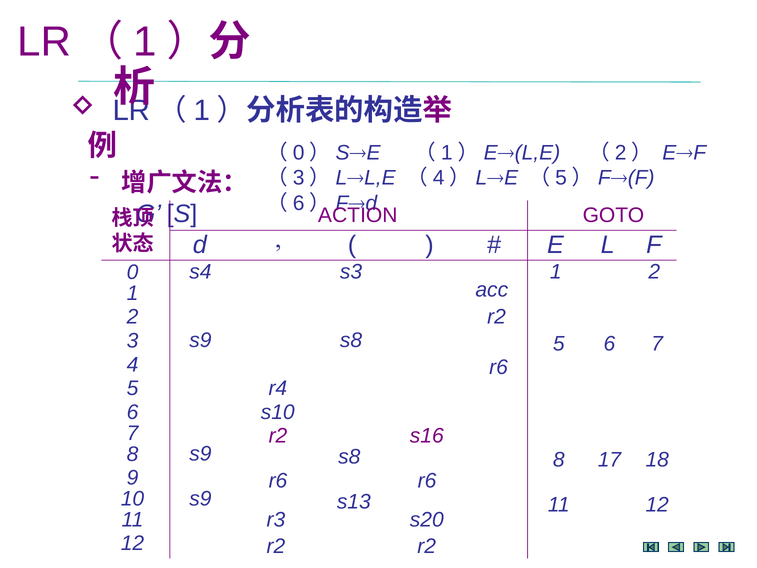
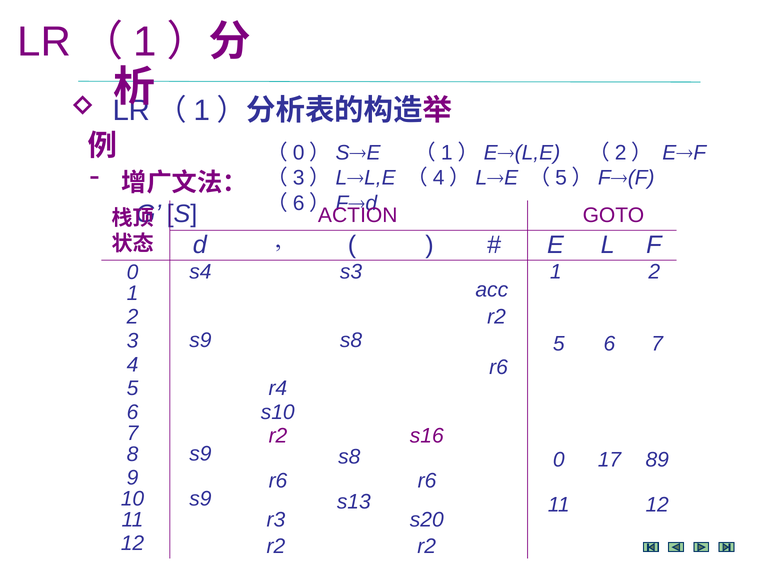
s8 8: 8 -> 0
18: 18 -> 89
